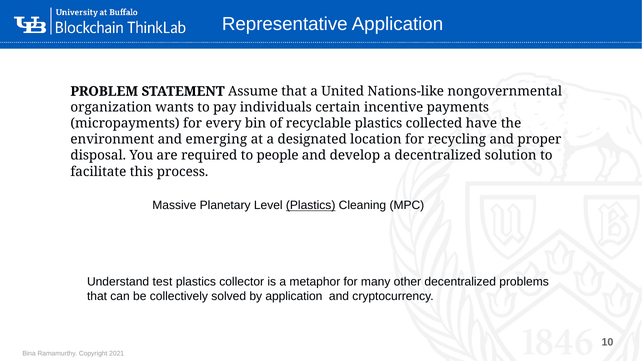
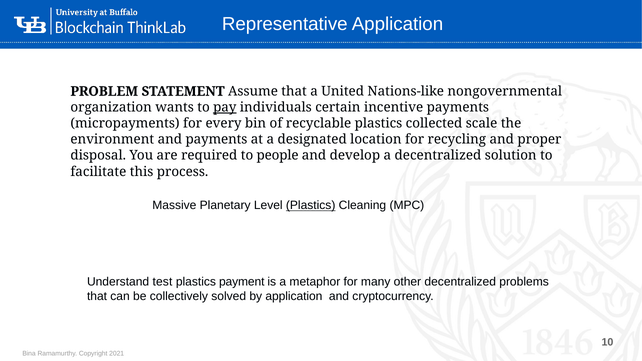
pay underline: none -> present
have: have -> scale
and emerging: emerging -> payments
collector: collector -> payment
